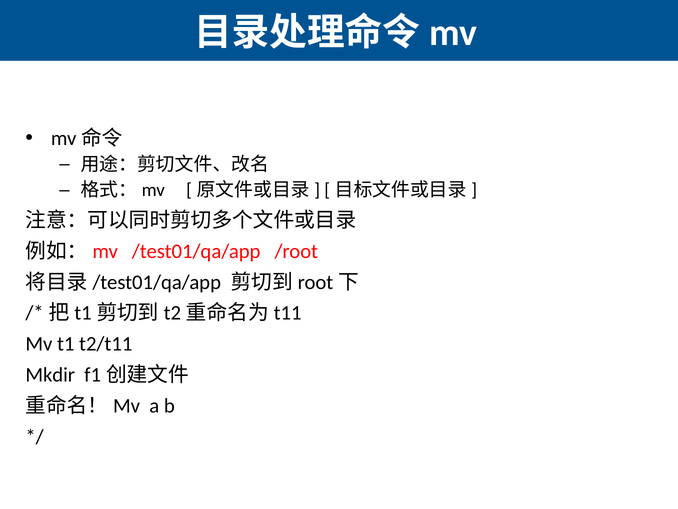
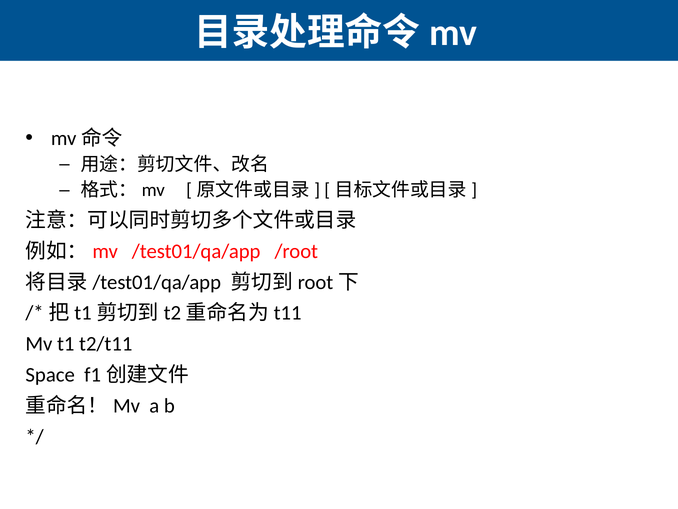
Mkdir: Mkdir -> Space
